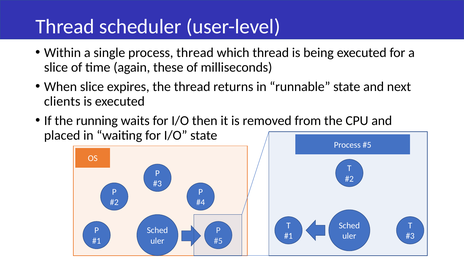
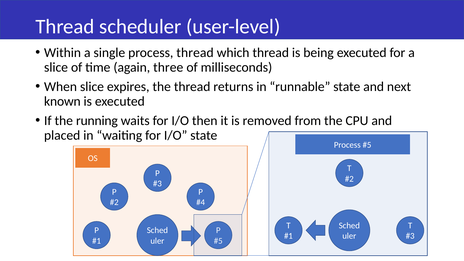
these: these -> three
clients: clients -> known
